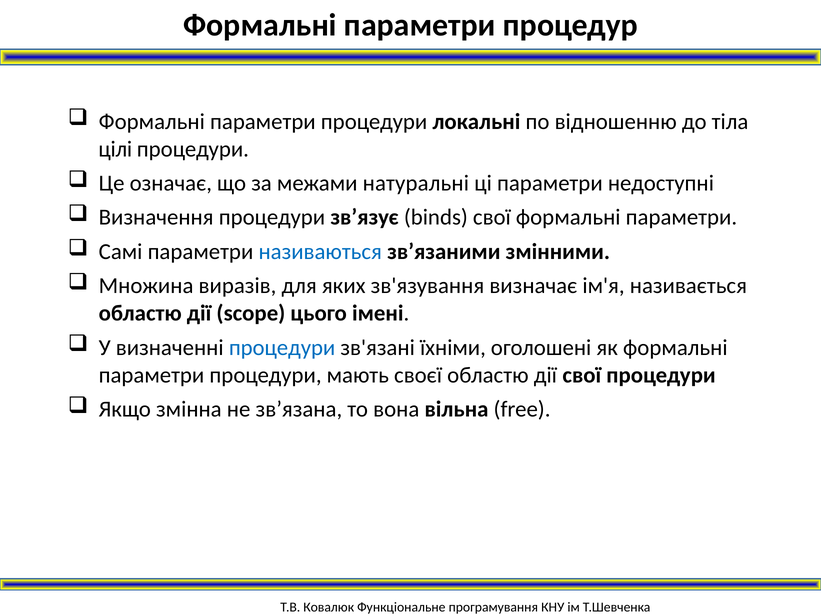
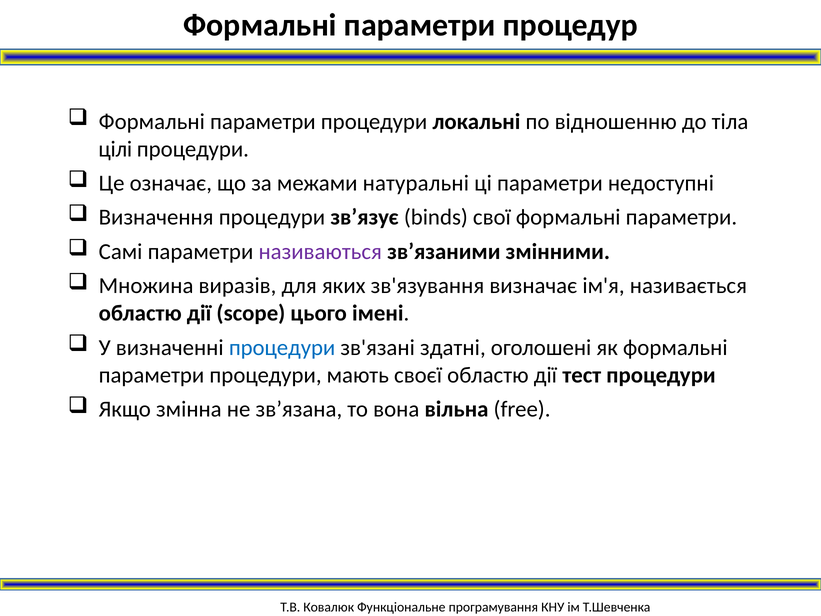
називаються colour: blue -> purple
їхніми: їхніми -> здатні
дії свої: свої -> тест
